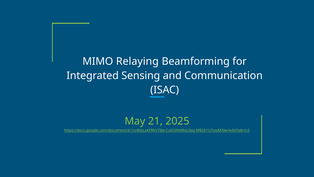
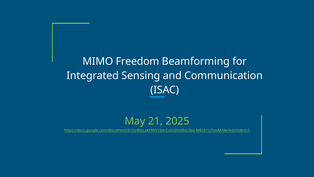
Relaying: Relaying -> Freedom
